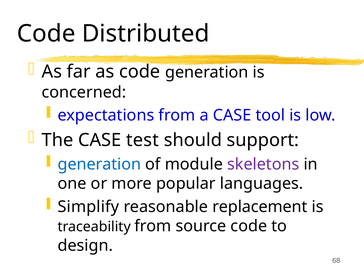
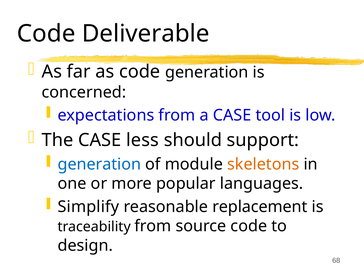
Distributed: Distributed -> Deliverable
test: test -> less
skeletons colour: purple -> orange
